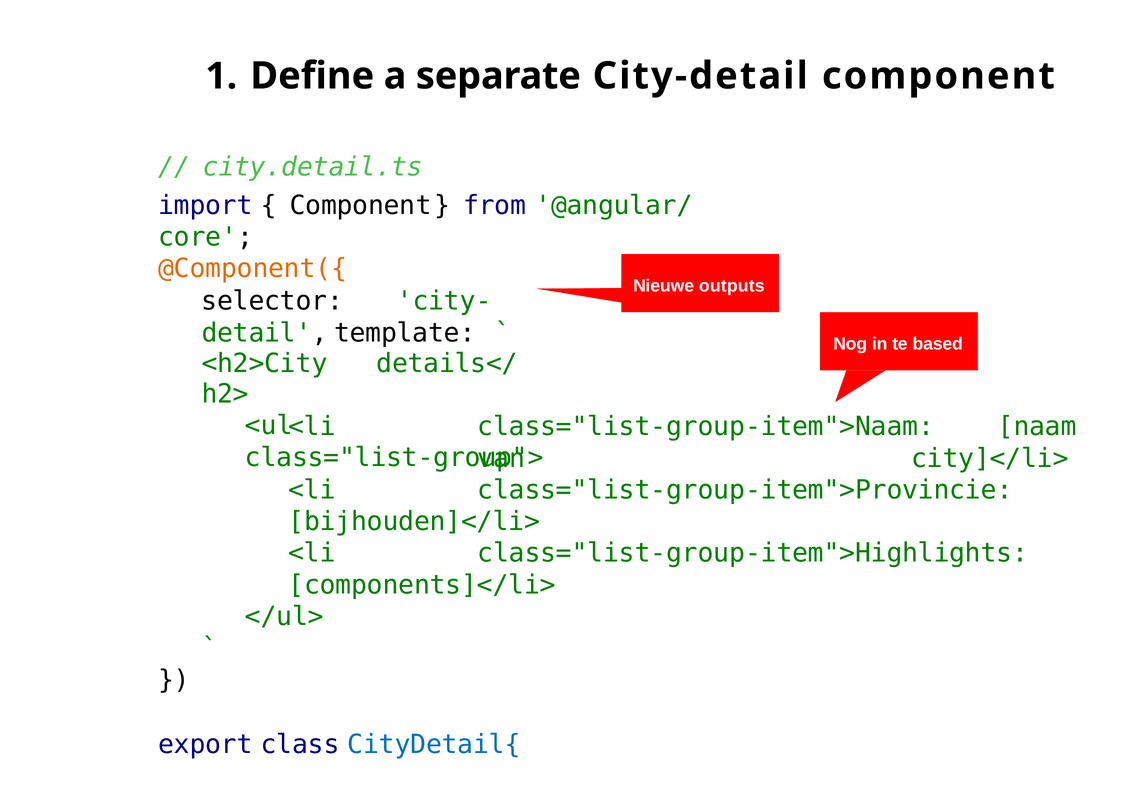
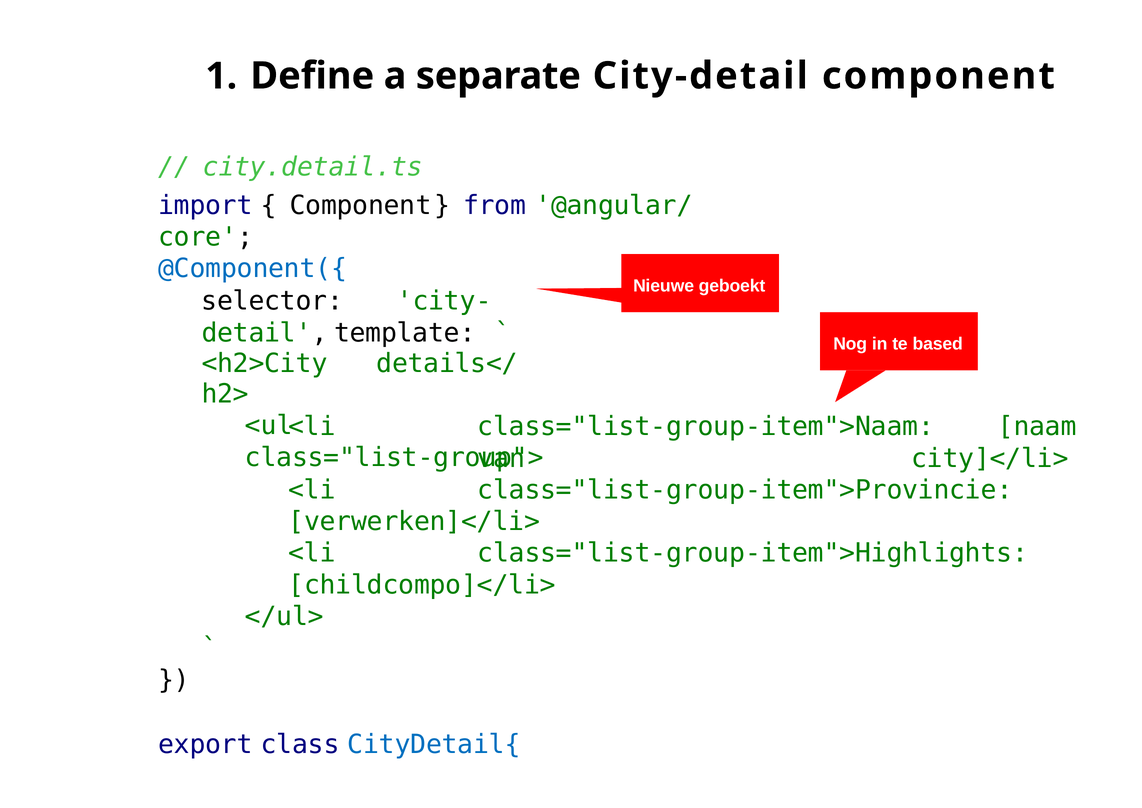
@Component({ colour: orange -> blue
outputs: outputs -> geboekt
bijhouden]</li>: bijhouden]</li> -> verwerken]</li>
components]</li>: components]</li> -> childcompo]</li>
